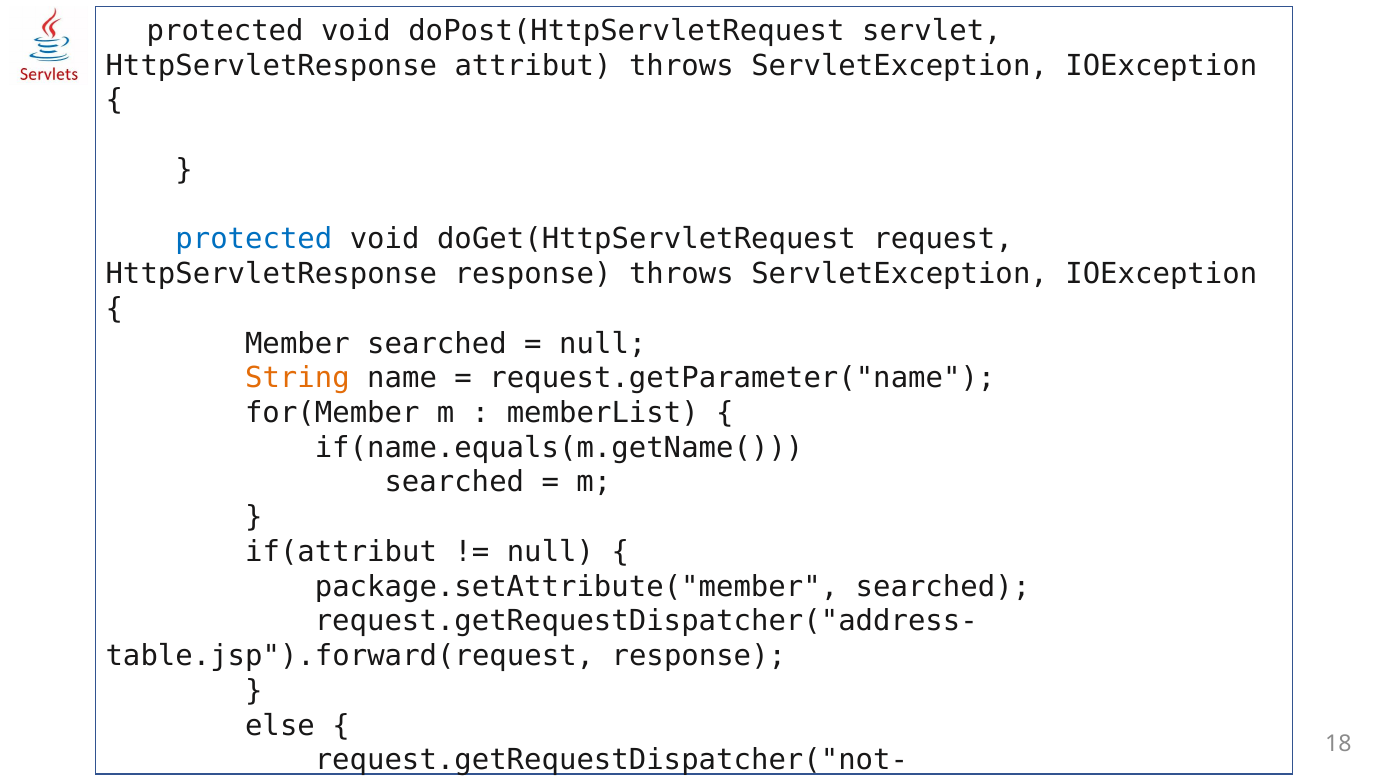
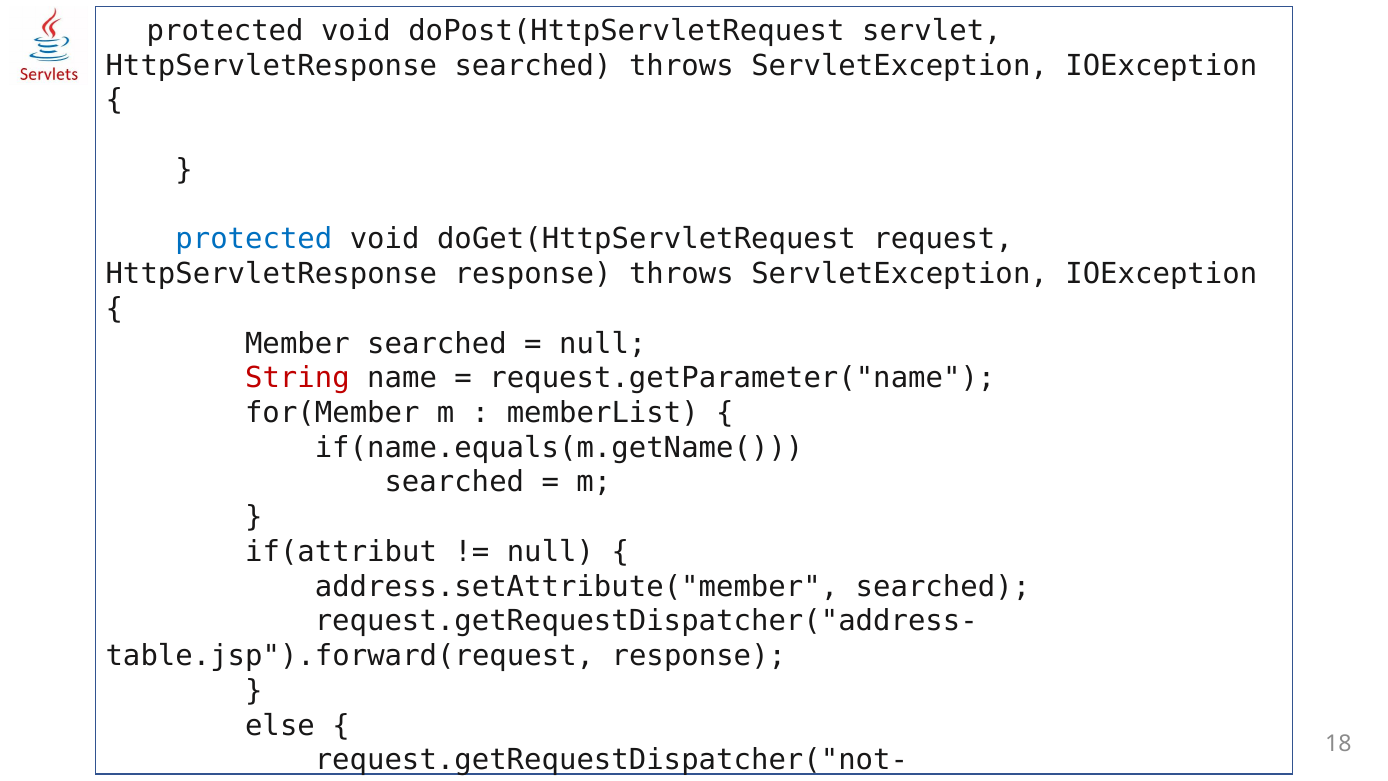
HttpServletResponse attribut: attribut -> searched
String colour: orange -> red
package.setAttribute("member: package.setAttribute("member -> address.setAttribute("member
